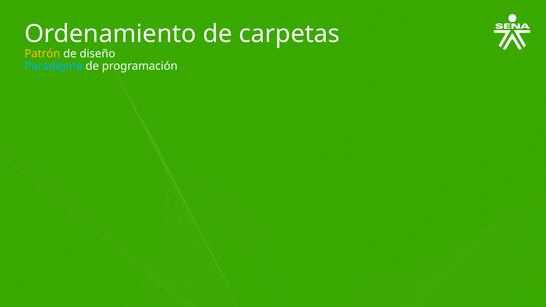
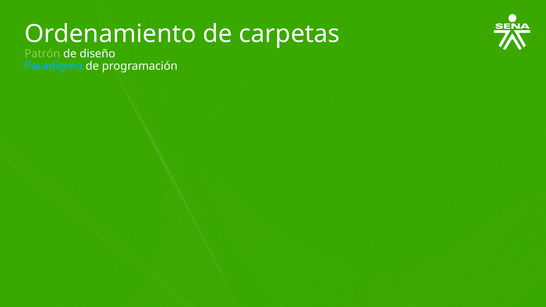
Patrón colour: yellow -> light green
